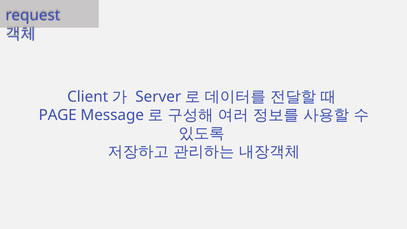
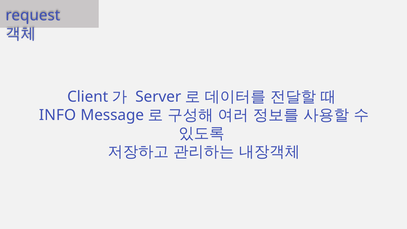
PAGE: PAGE -> INFO
